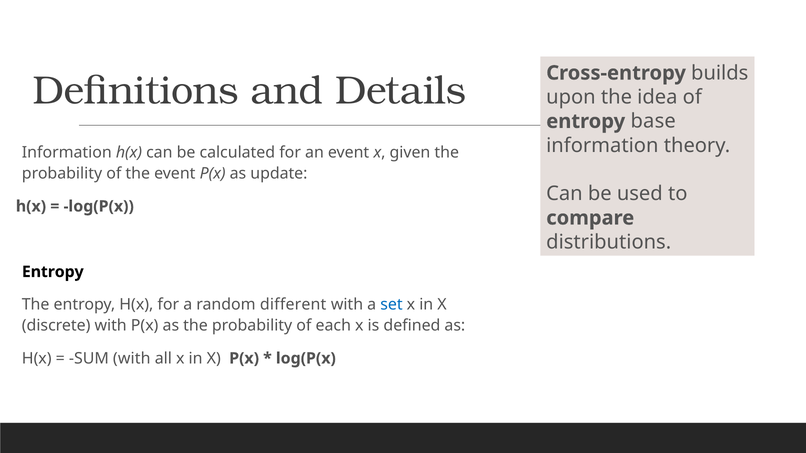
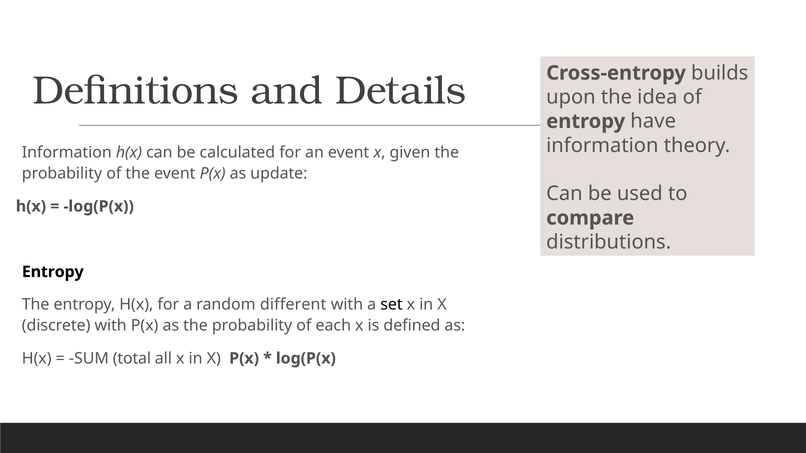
base: base -> have
set colour: blue -> black
SUM with: with -> total
